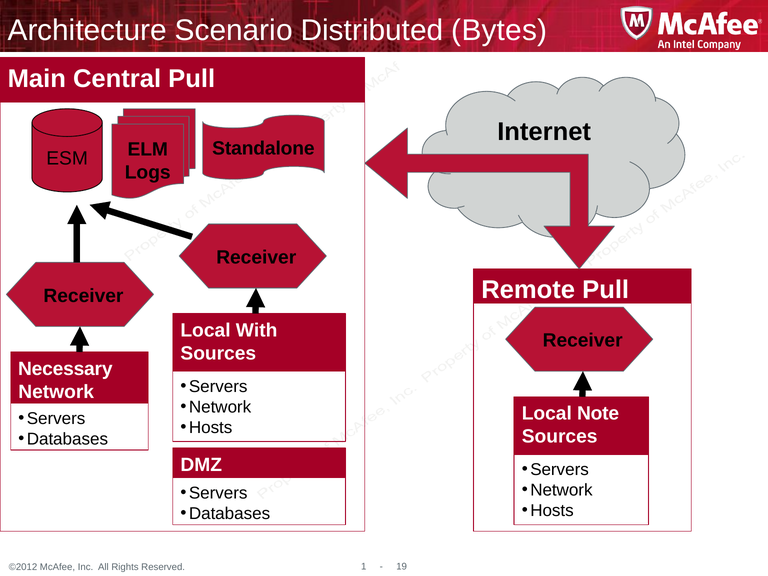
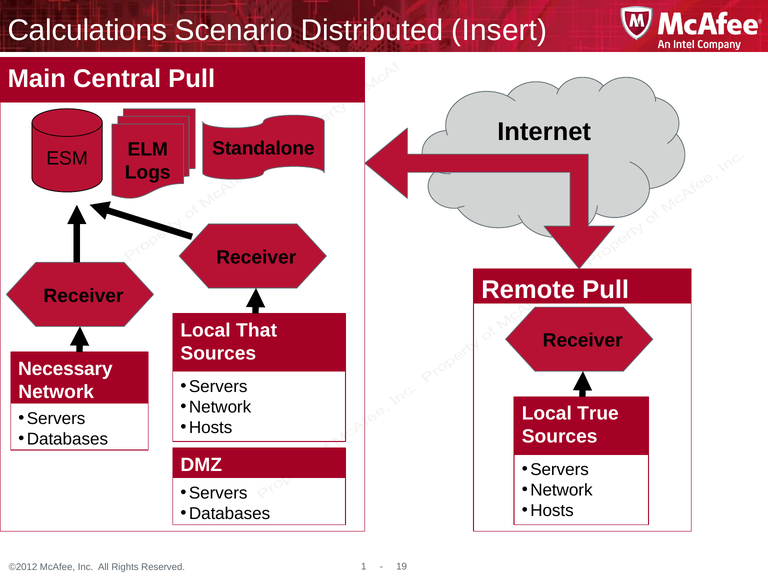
Architecture: Architecture -> Calculations
Bytes: Bytes -> Insert
With: With -> That
Note: Note -> True
